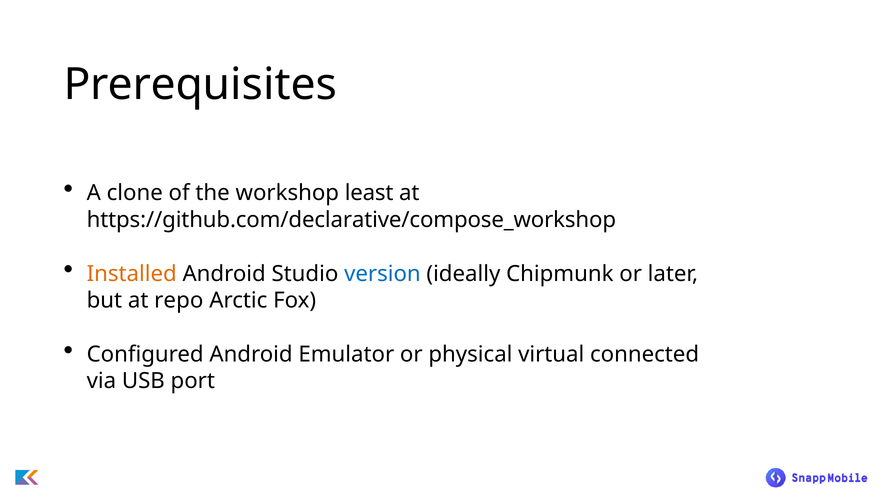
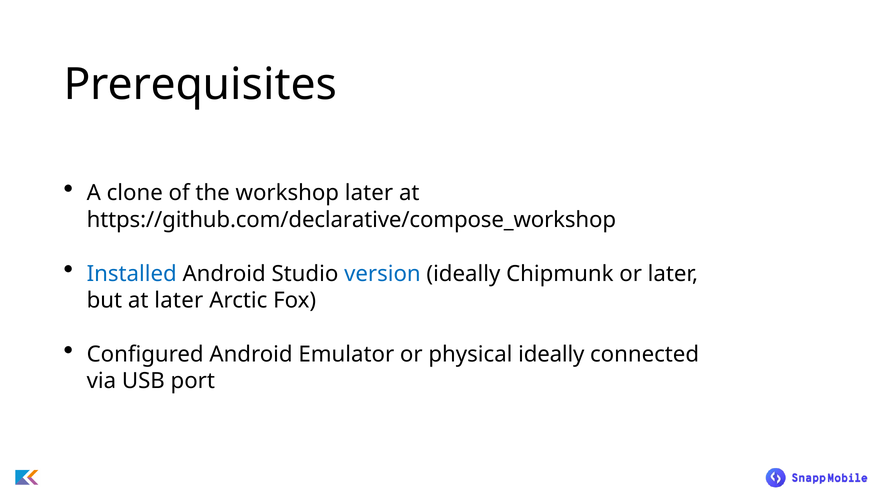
workshop least: least -> later
Installed colour: orange -> blue
at repo: repo -> later
physical virtual: virtual -> ideally
